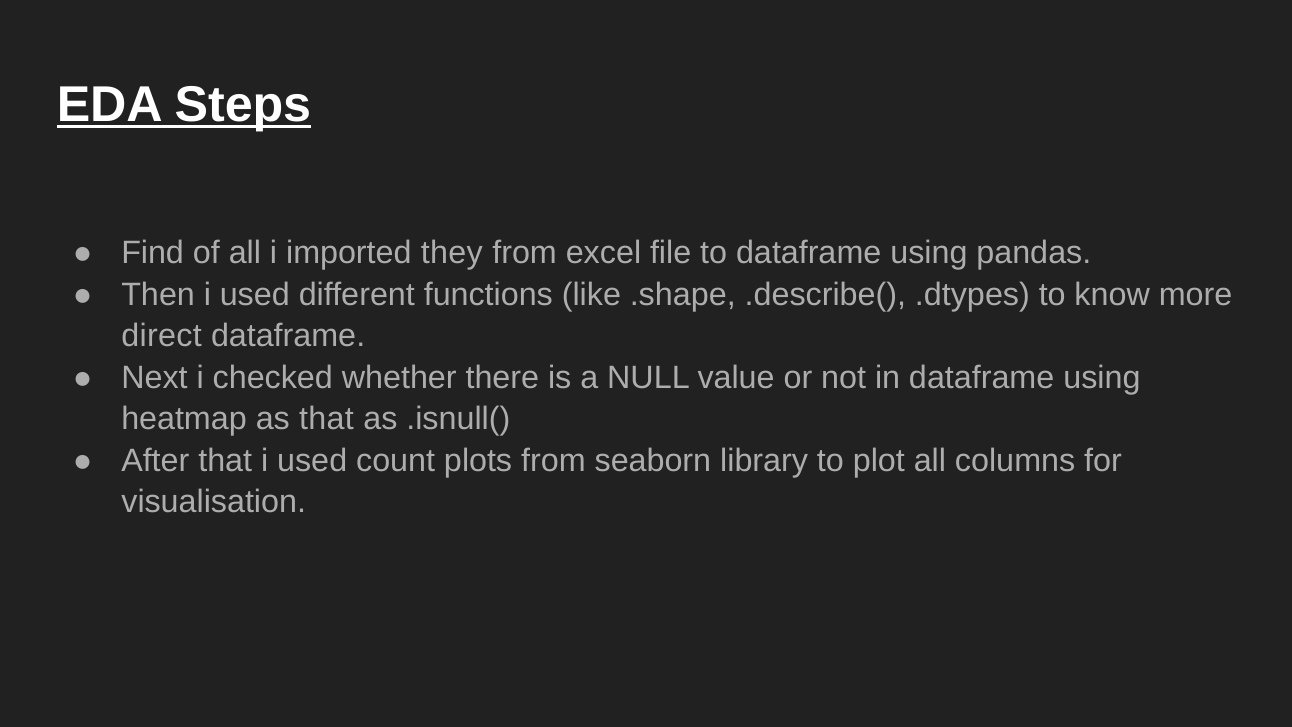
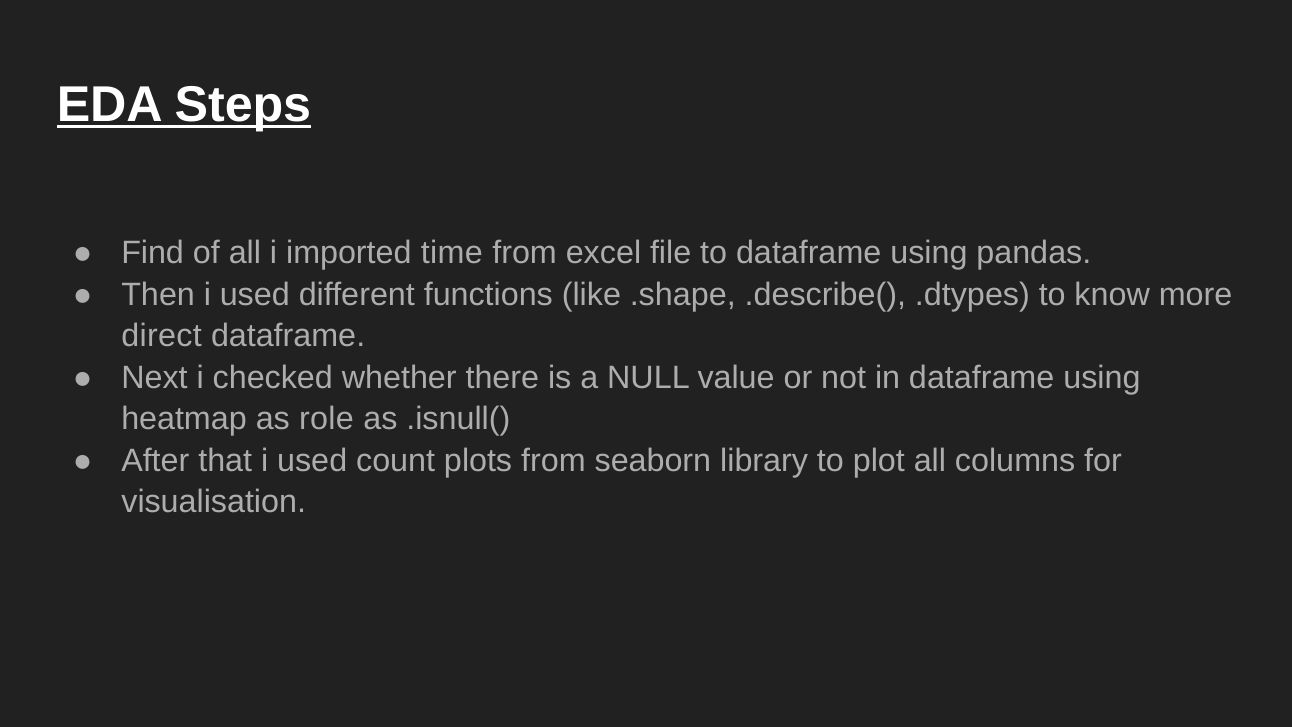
they: they -> time
as that: that -> role
